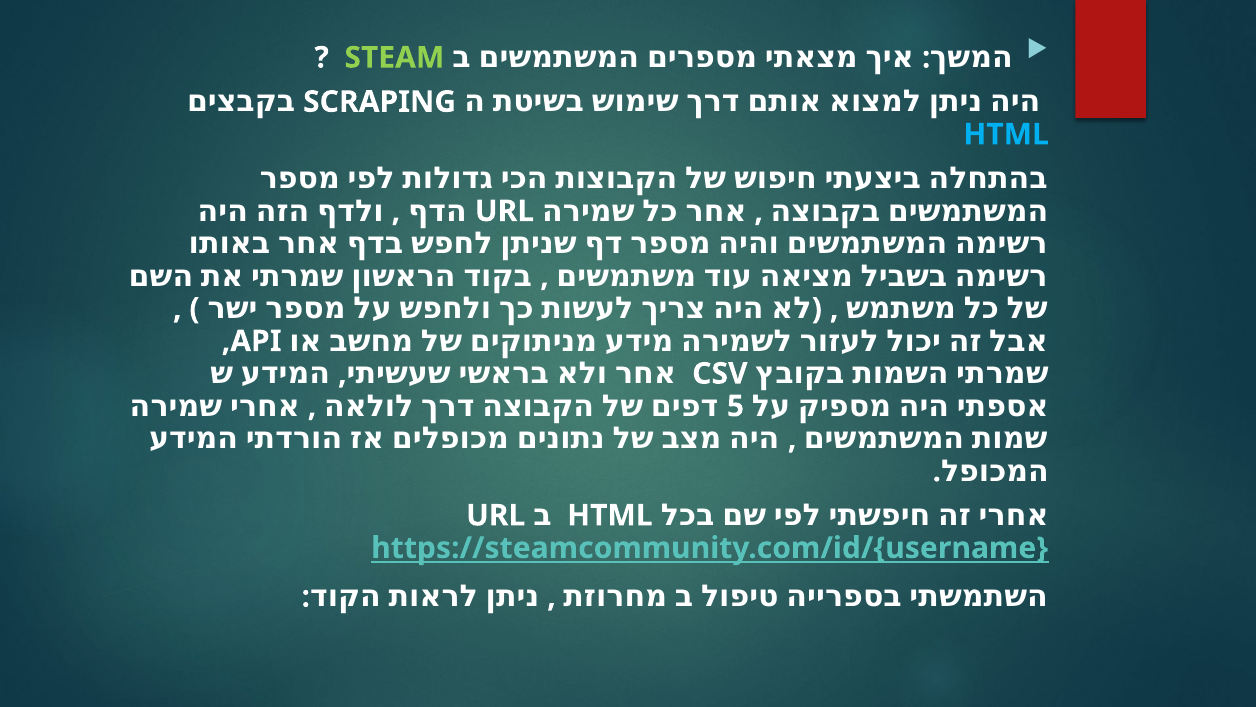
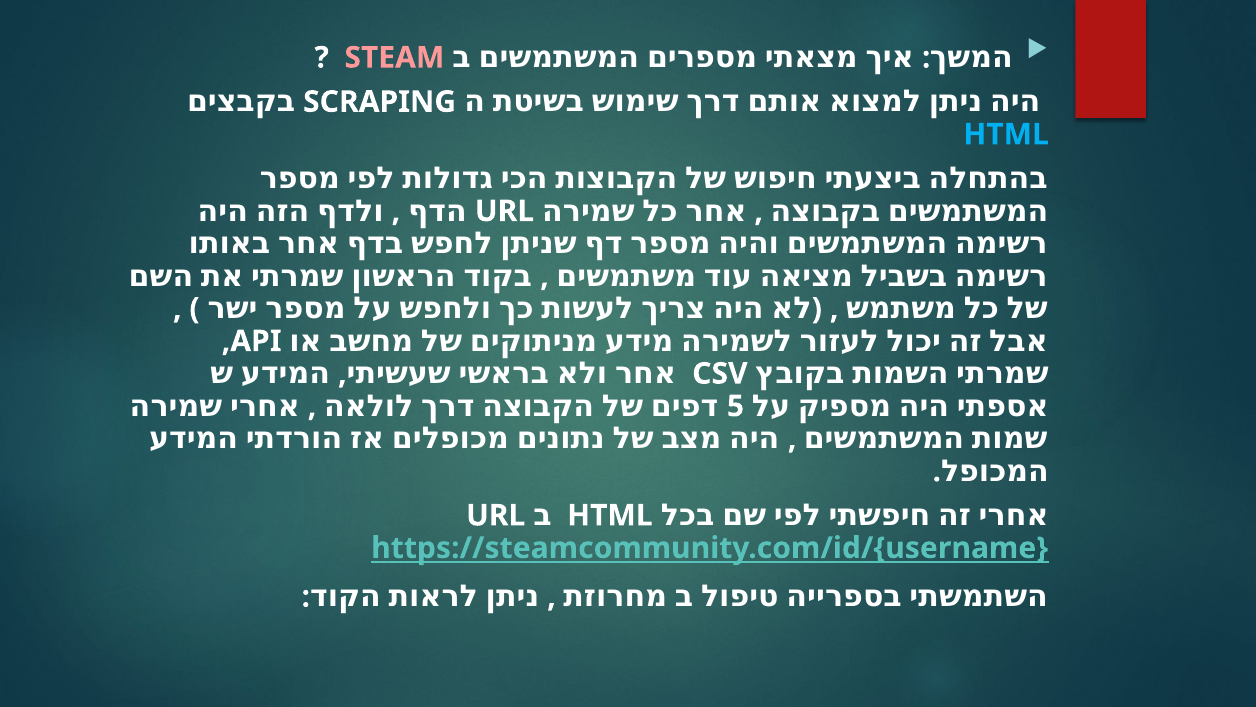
STEAM colour: light green -> pink
